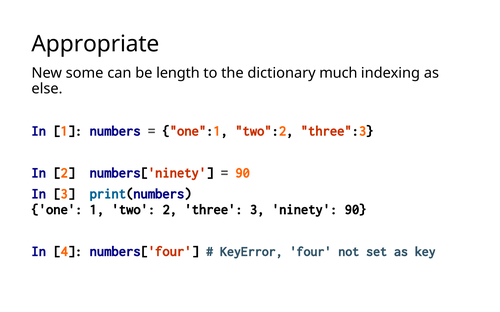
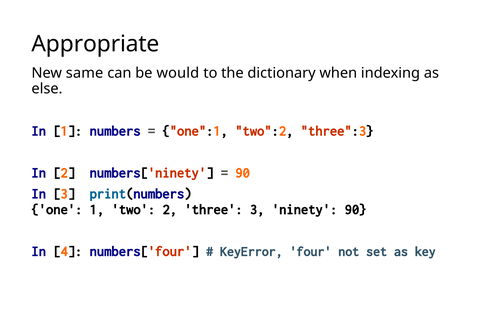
some: some -> same
length: length -> would
much: much -> when
